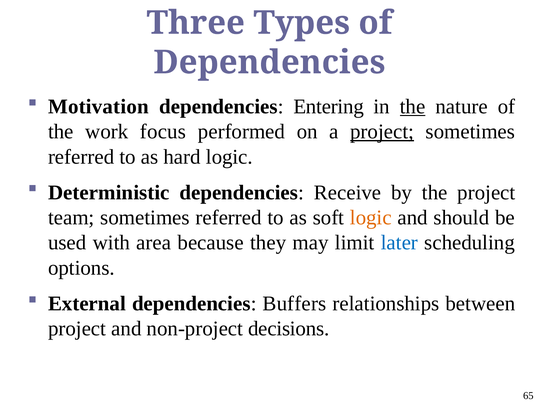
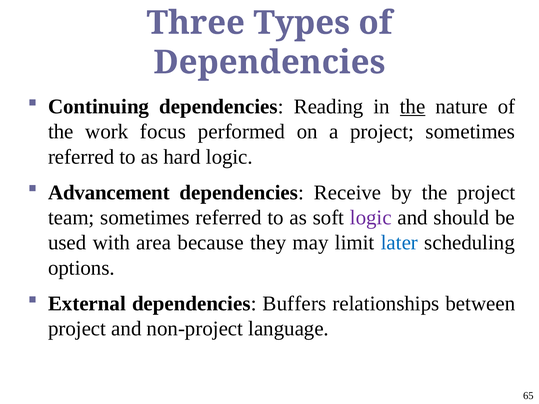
Motivation: Motivation -> Continuing
Entering: Entering -> Reading
project at (382, 132) underline: present -> none
Deterministic: Deterministic -> Advancement
logic at (371, 218) colour: orange -> purple
decisions: decisions -> language
